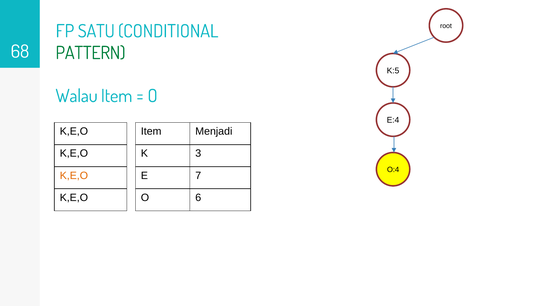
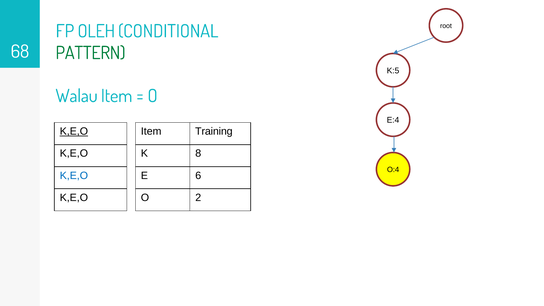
SATU: SATU -> OLEH
K,E,O at (74, 131) underline: none -> present
Menjadi: Menjadi -> Training
3: 3 -> 8
K,E,O at (74, 176) colour: orange -> blue
7: 7 -> 6
6: 6 -> 2
